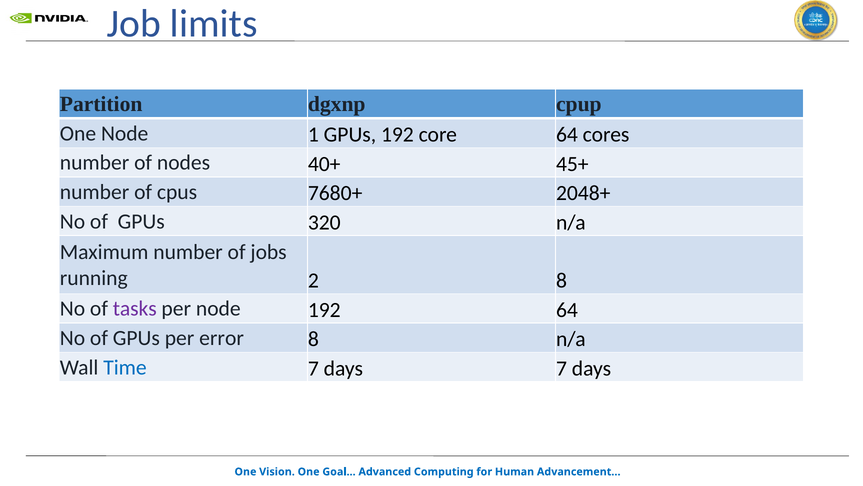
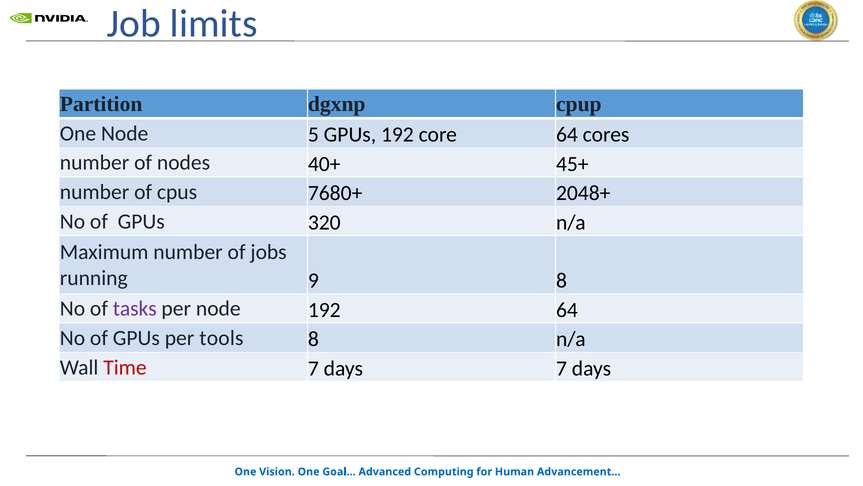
1: 1 -> 5
2: 2 -> 9
error: error -> tools
Time colour: blue -> red
